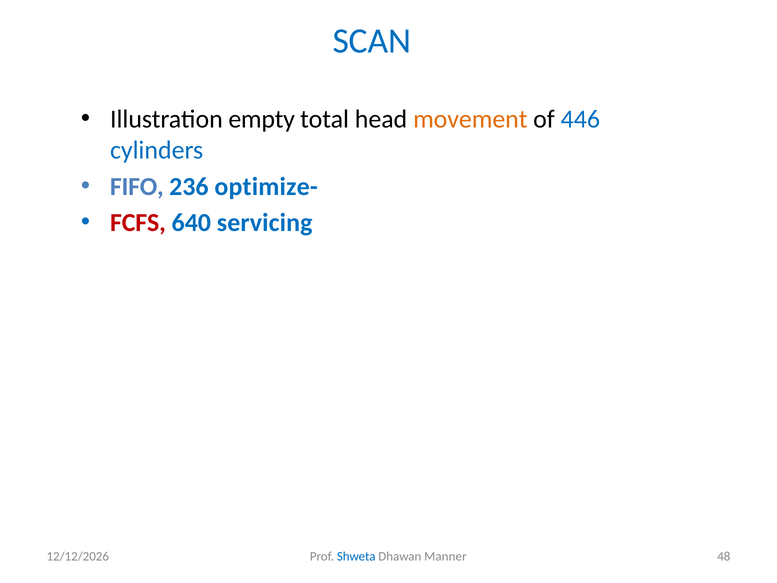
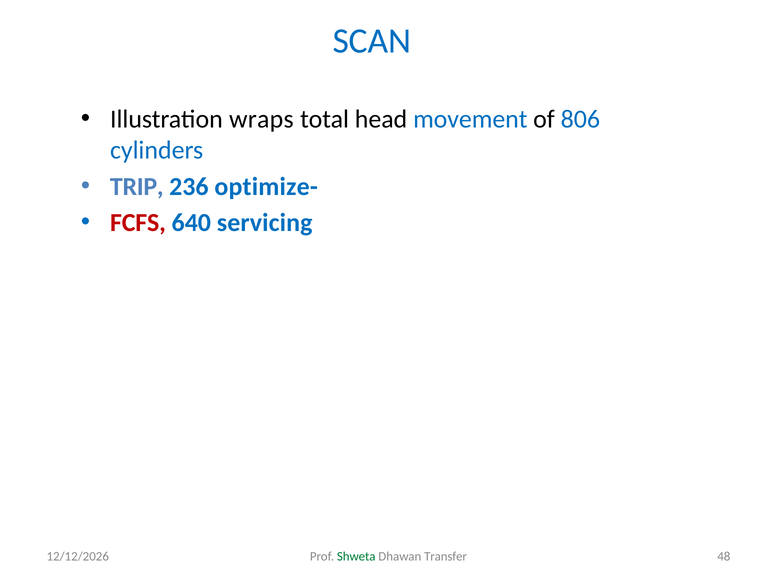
empty: empty -> wraps
movement colour: orange -> blue
446: 446 -> 806
FIFO: FIFO -> TRIP
Shweta colour: blue -> green
Manner: Manner -> Transfer
